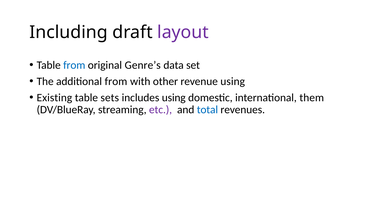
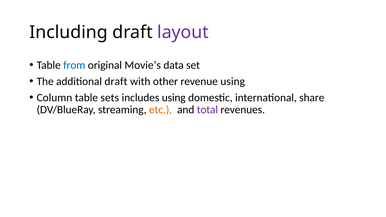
Genre’s: Genre’s -> Movie’s
additional from: from -> draft
Existing: Existing -> Column
them: them -> share
etc colour: purple -> orange
total colour: blue -> purple
